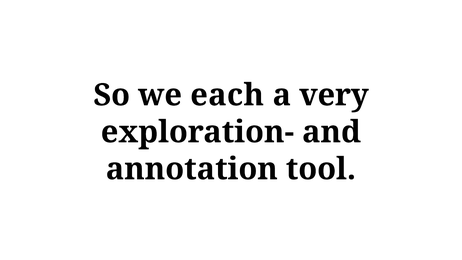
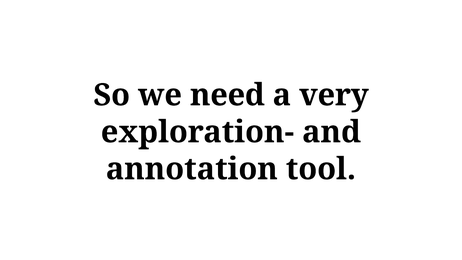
each: each -> need
